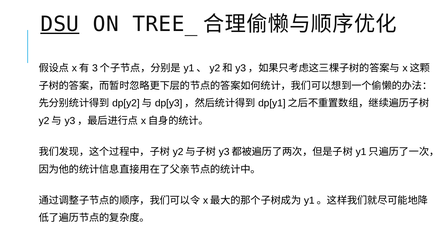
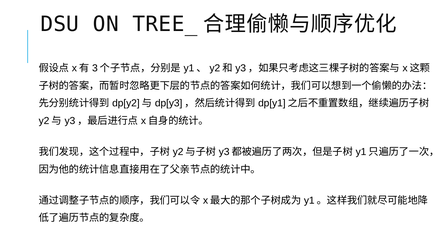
DSU underline: present -> none
